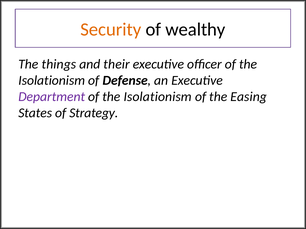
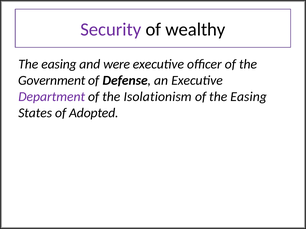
Security colour: orange -> purple
things at (59, 64): things -> easing
their: their -> were
Isolationism at (52, 81): Isolationism -> Government
Strategy: Strategy -> Adopted
